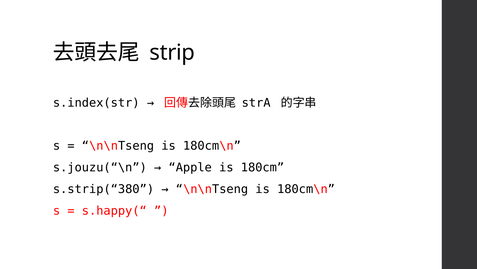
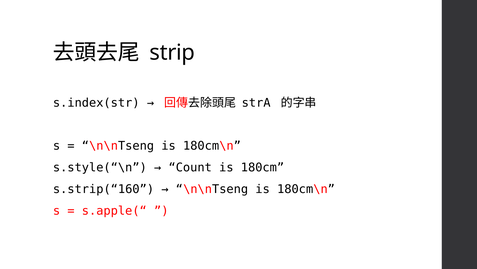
s.jouzu(“\n: s.jouzu(“\n -> s.style(“\n
Apple: Apple -> Count
s.strip(“380: s.strip(“380 -> s.strip(“160
s.happy(“: s.happy(“ -> s.apple(“
